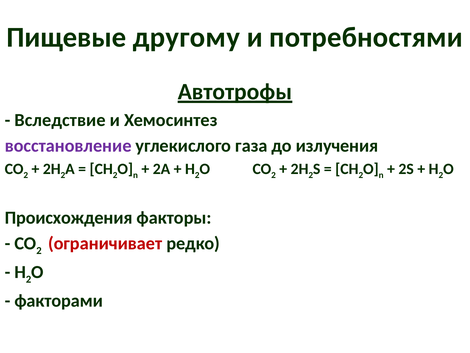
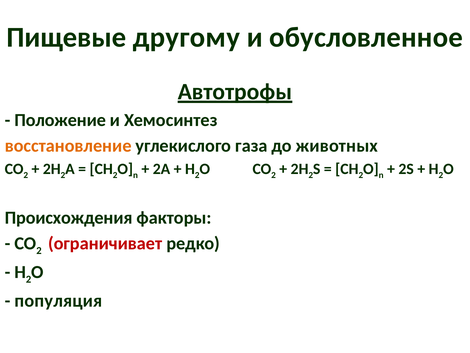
потребностями: потребностями -> обусловленное
Вследствие: Вследствие -> Положение
восстановление colour: purple -> orange
излучения: излучения -> животных
факторами: факторами -> популяция
